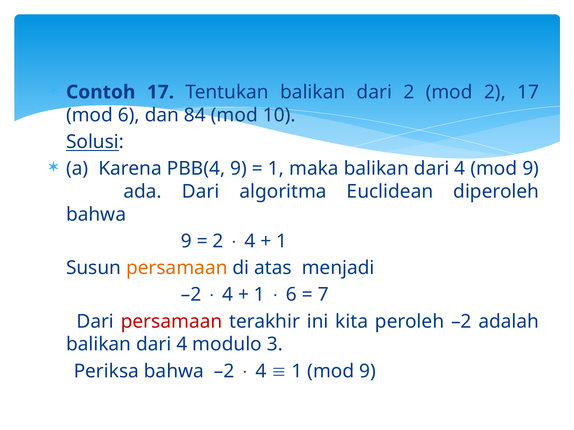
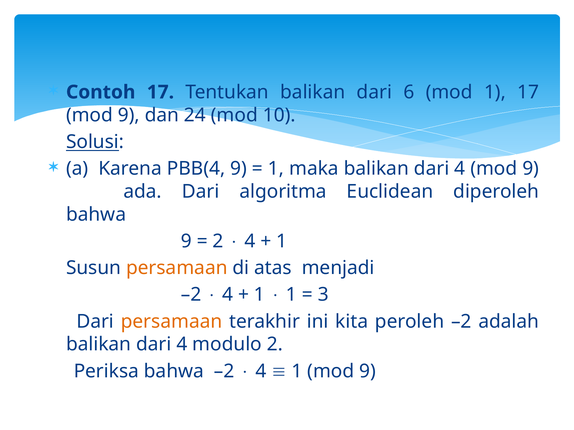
dari 2: 2 -> 6
mod 2: 2 -> 1
6 at (129, 115): 6 -> 9
84: 84 -> 24
6 at (291, 295): 6 -> 1
7: 7 -> 3
persamaan at (172, 322) colour: red -> orange
modulo 3: 3 -> 2
